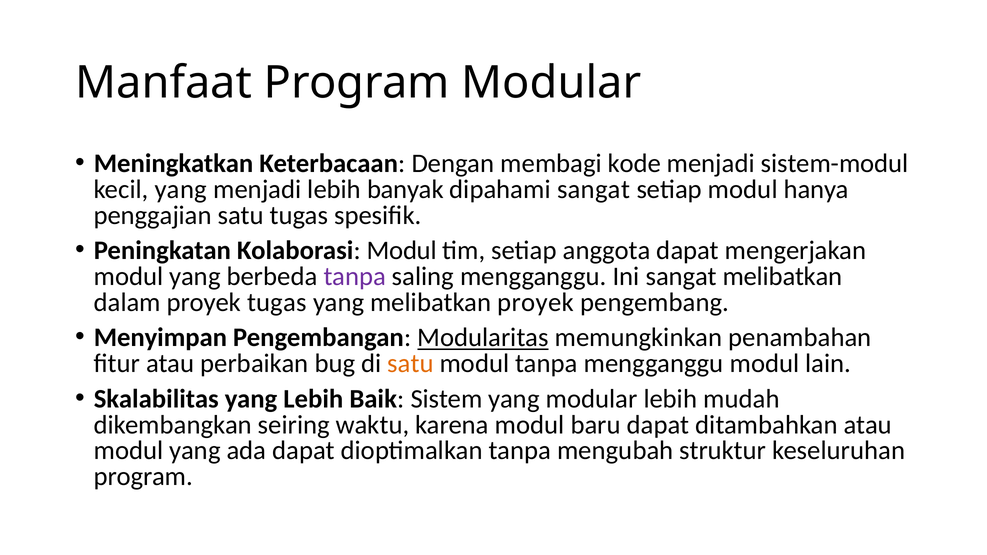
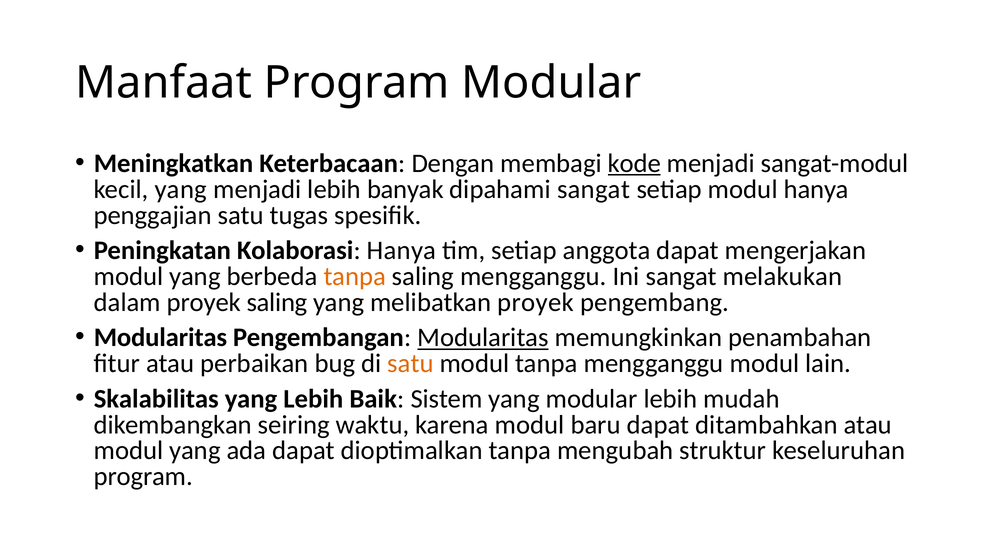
kode underline: none -> present
sistem-modul: sistem-modul -> sangat-modul
Kolaborasi Modul: Modul -> Hanya
tanpa at (355, 277) colour: purple -> orange
sangat melibatkan: melibatkan -> melakukan
proyek tugas: tugas -> saling
Menyimpan at (160, 338): Menyimpan -> Modularitas
